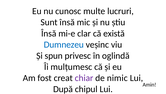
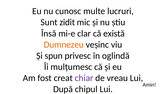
Sunt însă: însă -> zidit
Dumnezeu colour: blue -> orange
nimic: nimic -> vreau
